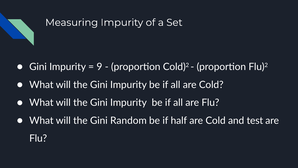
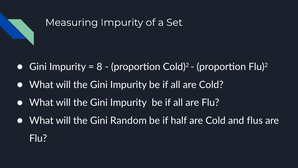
9: 9 -> 8
test: test -> flus
